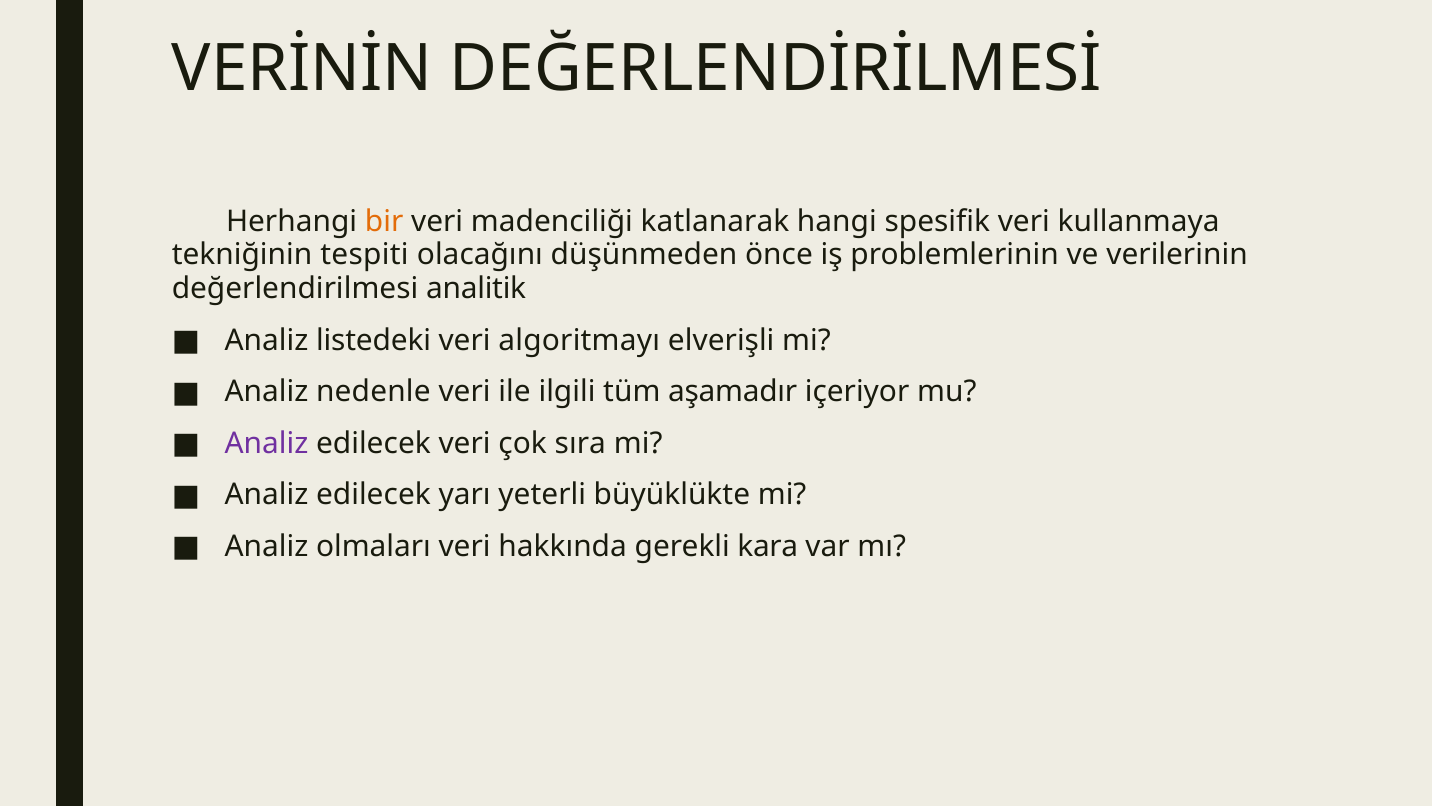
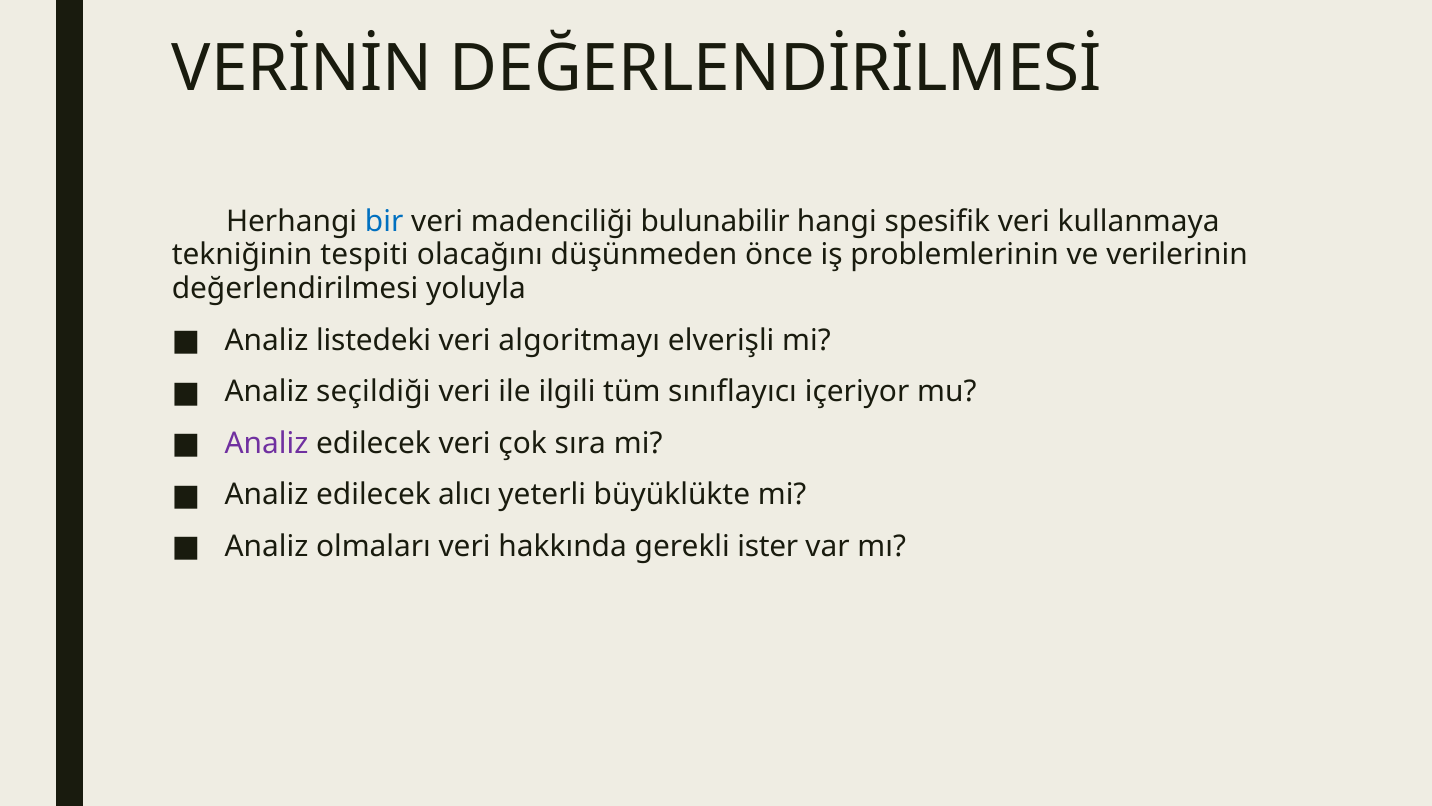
bir colour: orange -> blue
katlanarak: katlanarak -> bulunabilir
analitik: analitik -> yoluyla
nedenle: nedenle -> seçildiği
aşamadır: aşamadır -> sınıflayıcı
yarı: yarı -> alıcı
kara: kara -> ister
